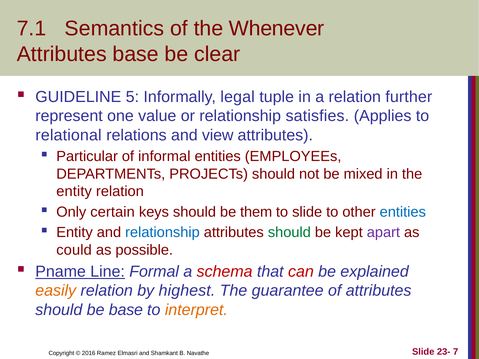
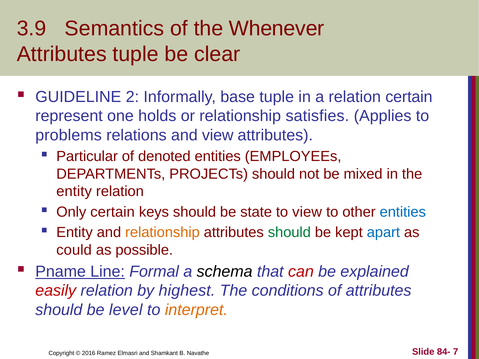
7.1: 7.1 -> 3.9
Attributes base: base -> tuple
5: 5 -> 2
legal: legal -> base
relation further: further -> certain
value: value -> holds
relational: relational -> problems
informal: informal -> denoted
them: them -> state
to slide: slide -> view
relationship at (162, 233) colour: blue -> orange
apart colour: purple -> blue
schema colour: red -> black
easily colour: orange -> red
guarantee: guarantee -> conditions
be base: base -> level
23-: 23- -> 84-
